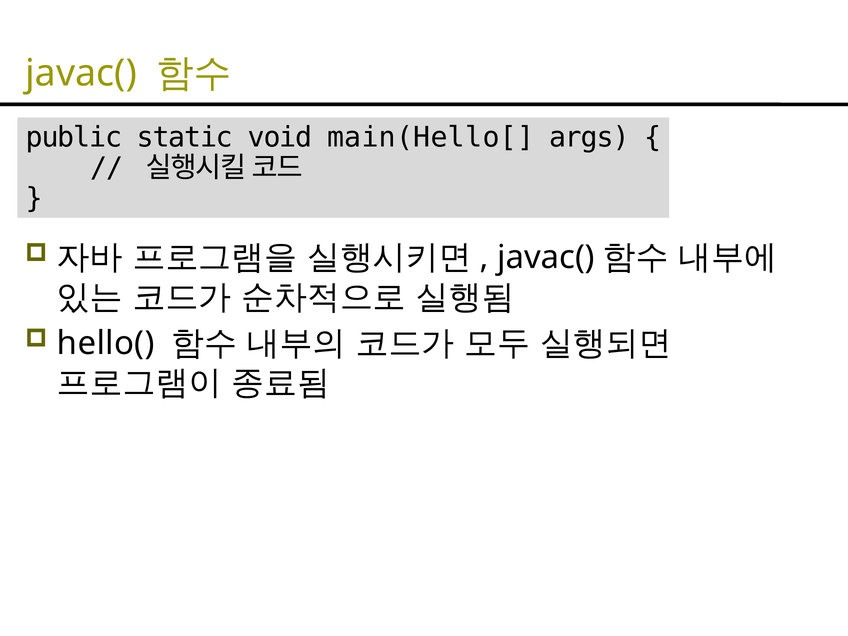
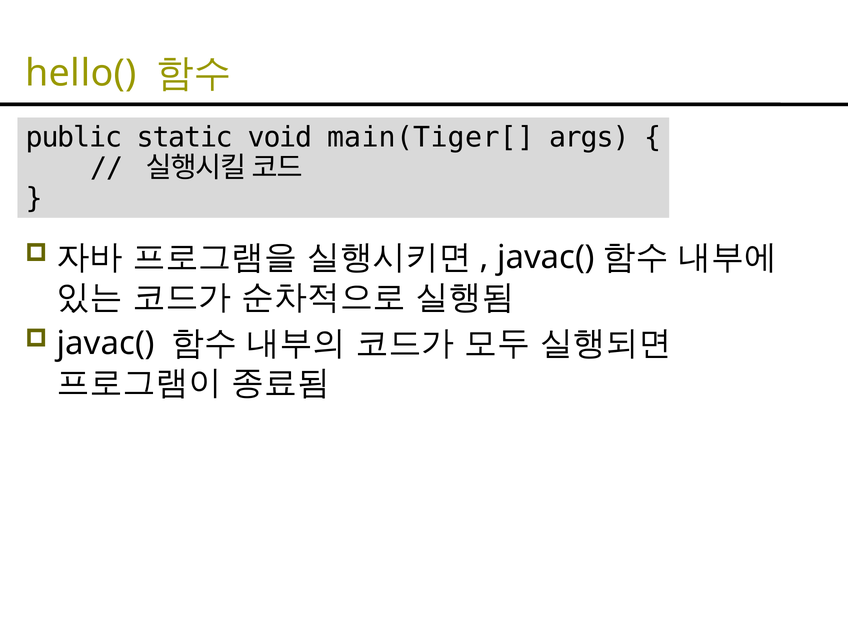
javac( at (81, 73): javac( -> hello(
main(Hello[: main(Hello[ -> main(Tiger[
hello( at (106, 343): hello( -> javac(
